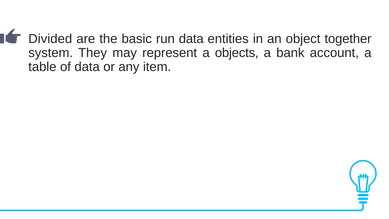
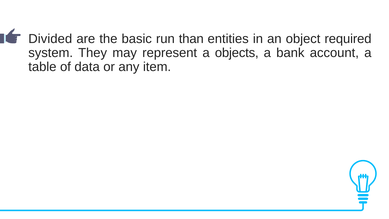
run data: data -> than
together: together -> required
